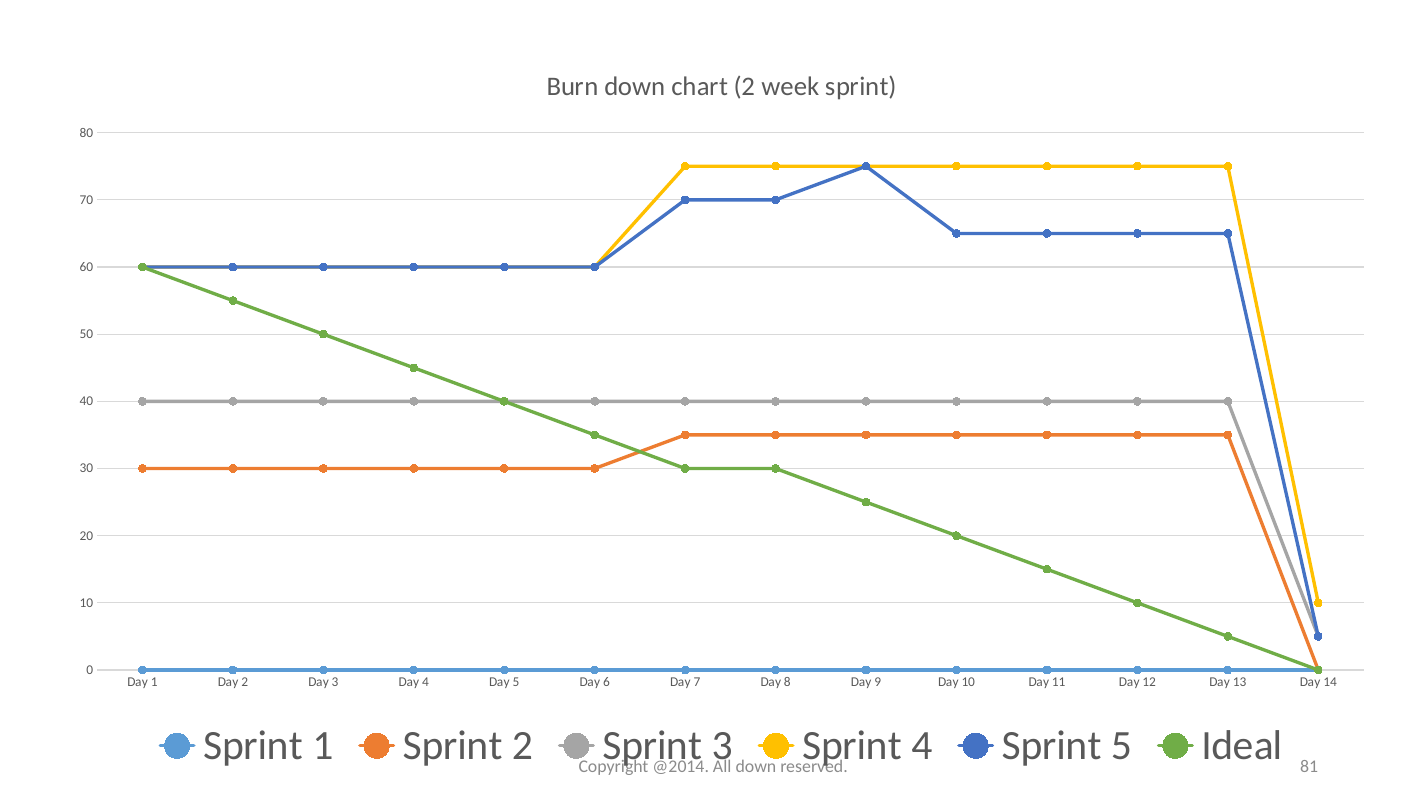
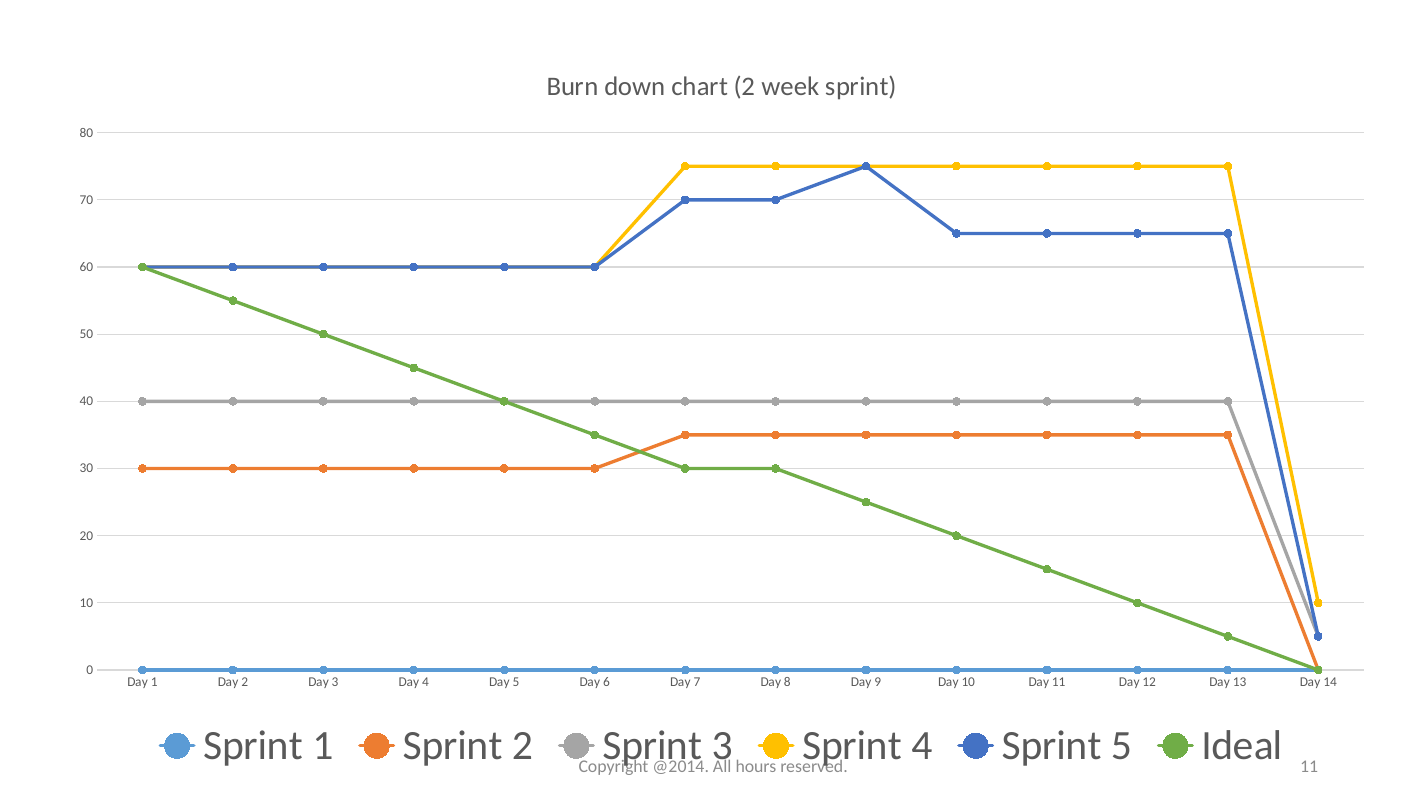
down at (756, 766): down -> hours
81 at (1309, 766): 81 -> 11
